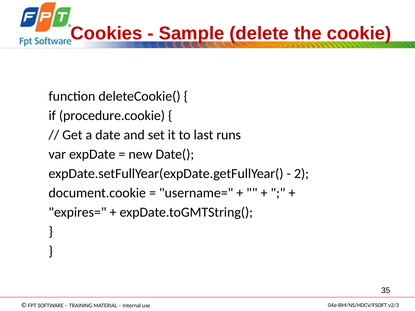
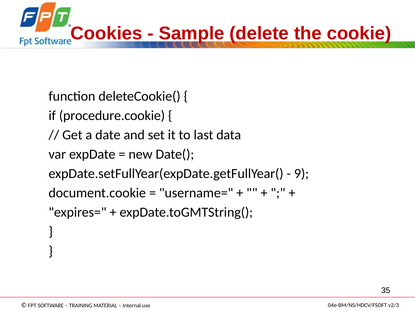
runs: runs -> data
2: 2 -> 9
